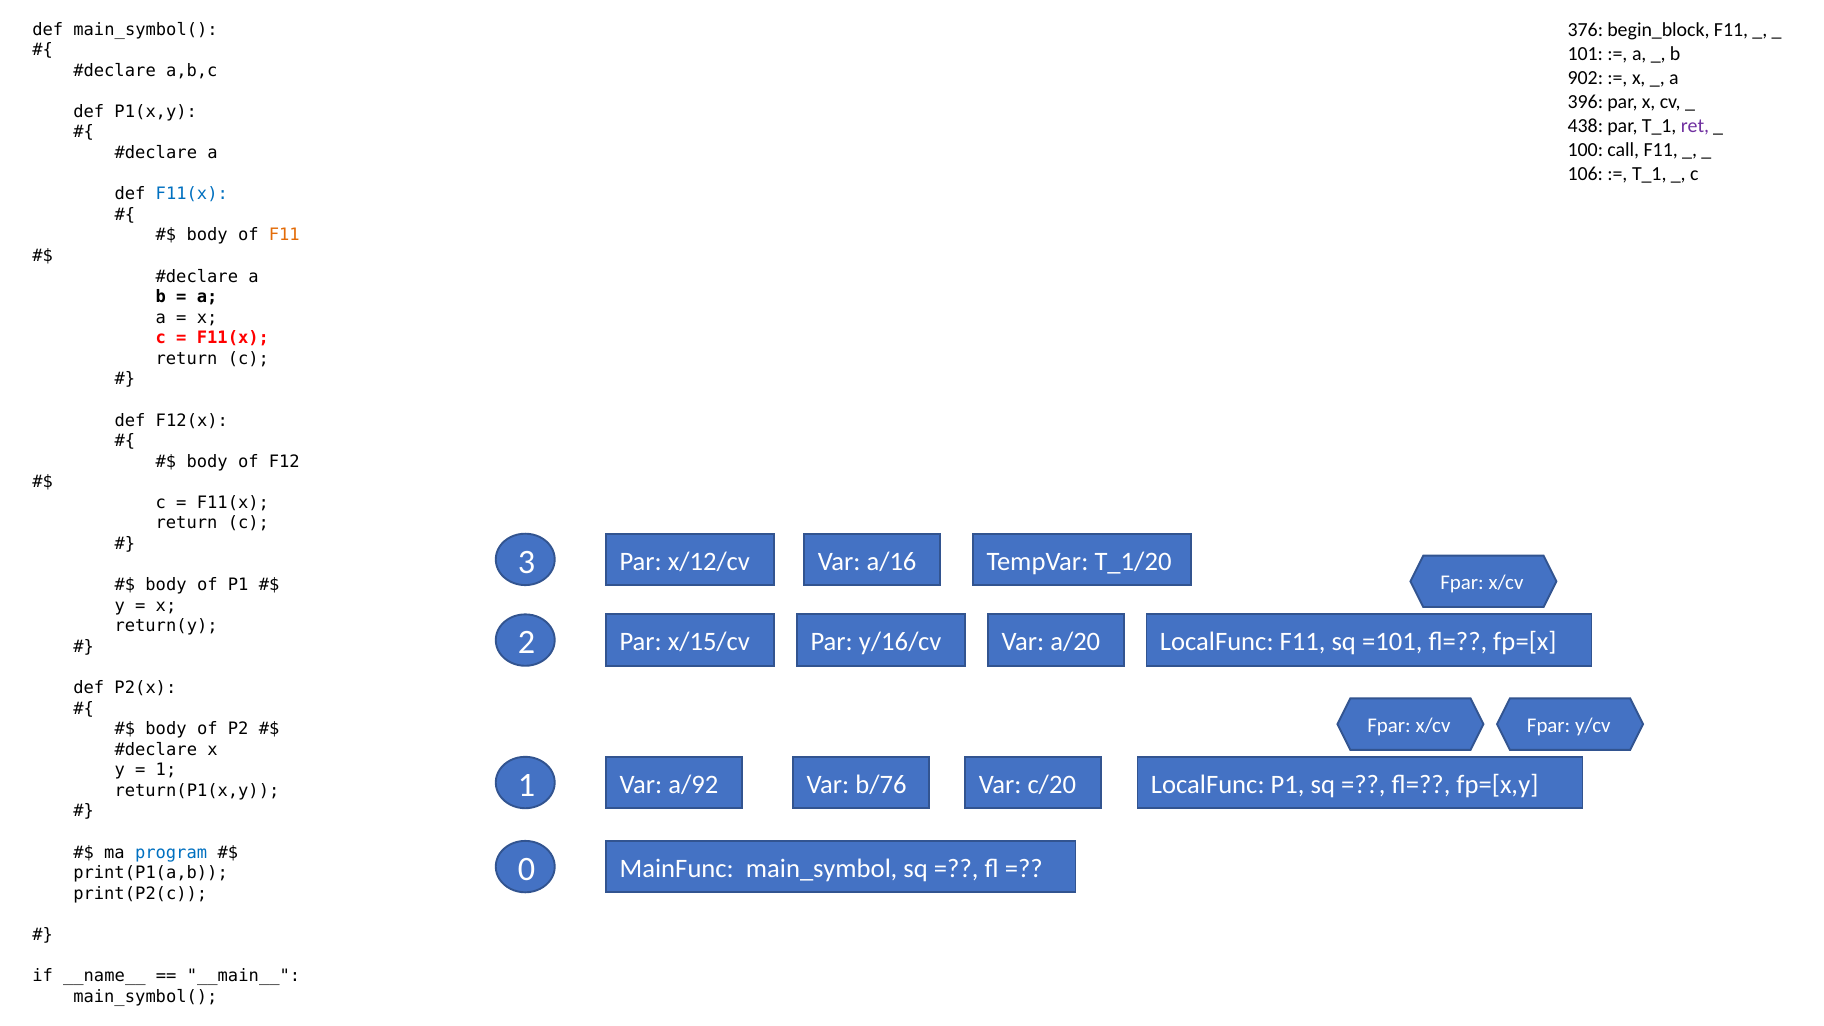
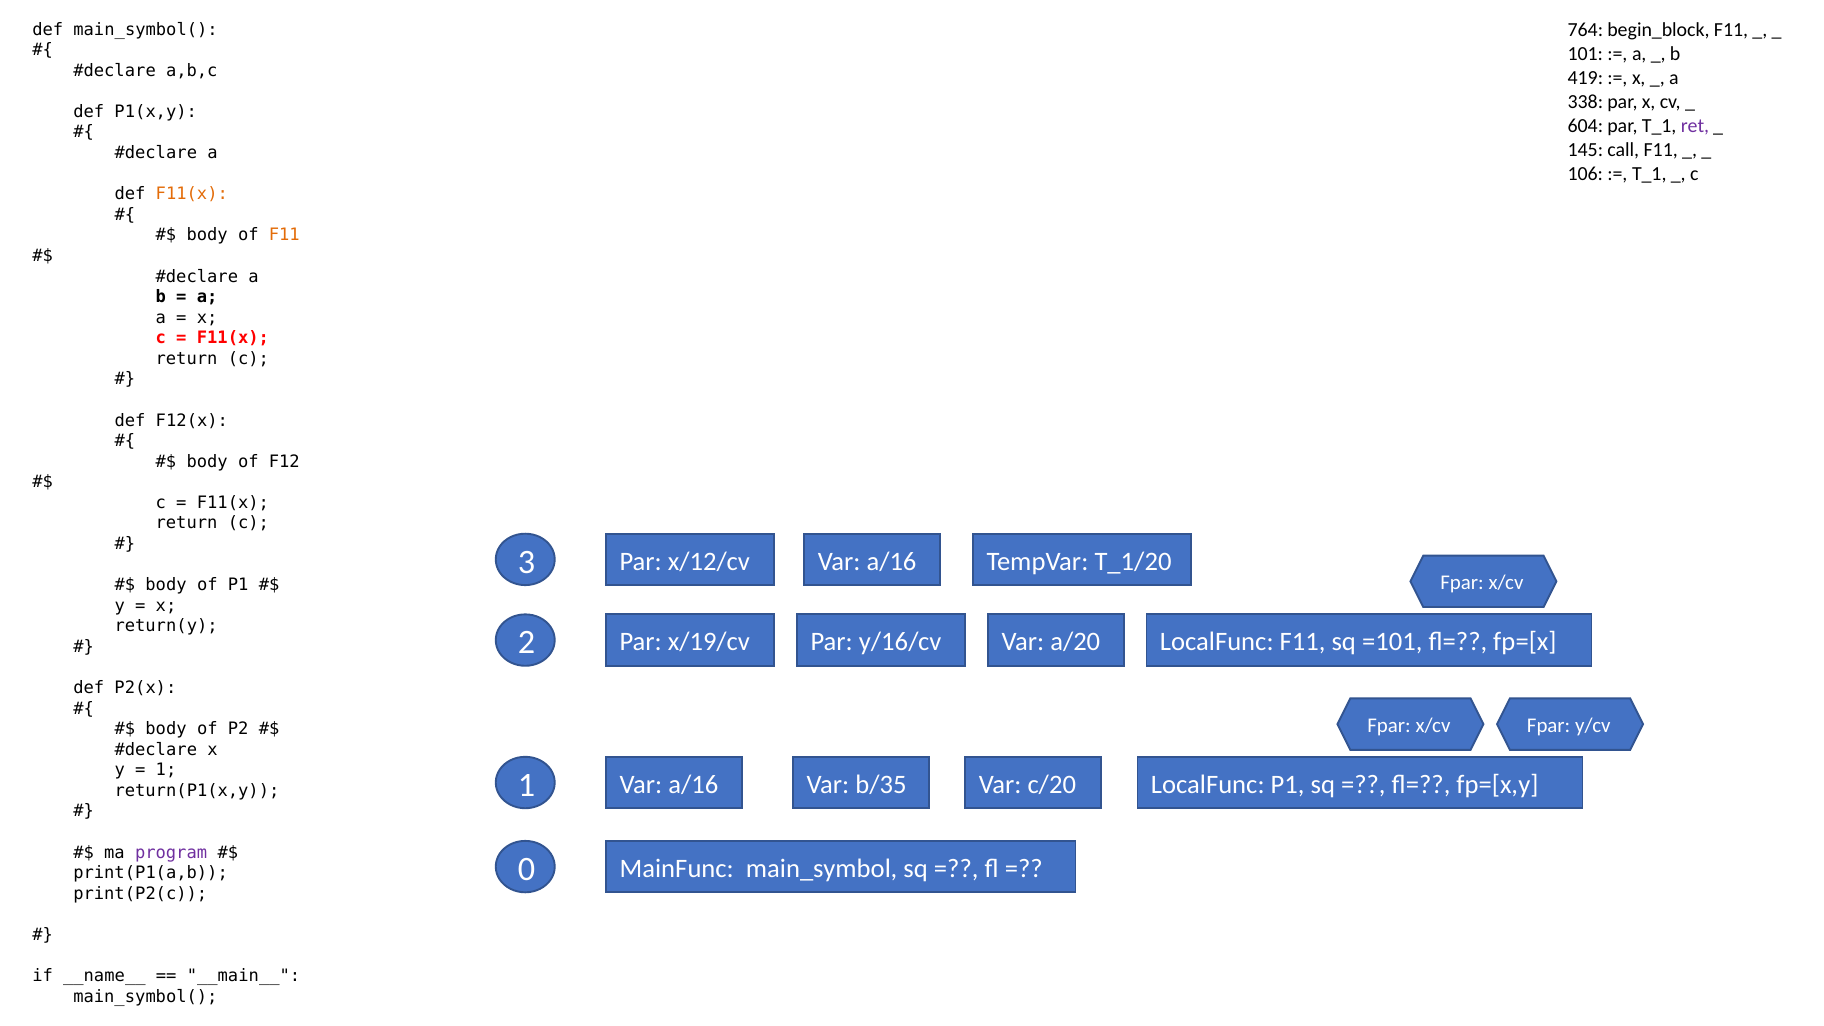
376: 376 -> 764
902: 902 -> 419
396: 396 -> 338
438: 438 -> 604
100: 100 -> 145
F11(x at (192, 194) colour: blue -> orange
x/15/cv: x/15/cv -> x/19/cv
1 Var a/92: a/92 -> a/16
b/76: b/76 -> b/35
program colour: blue -> purple
